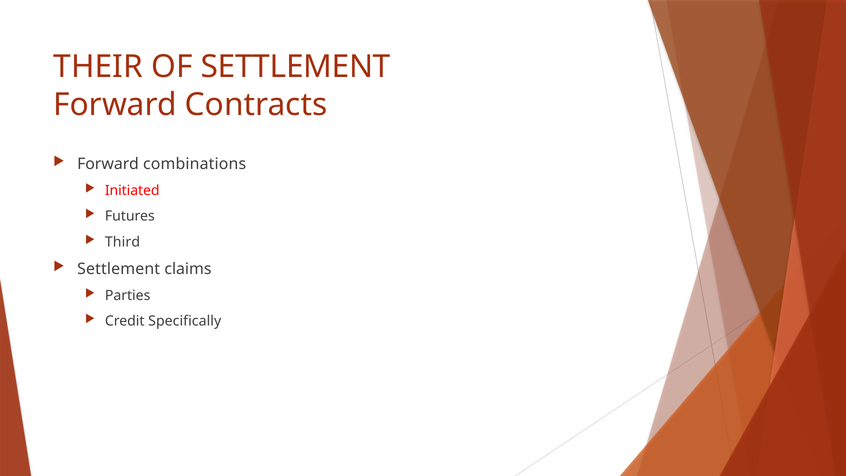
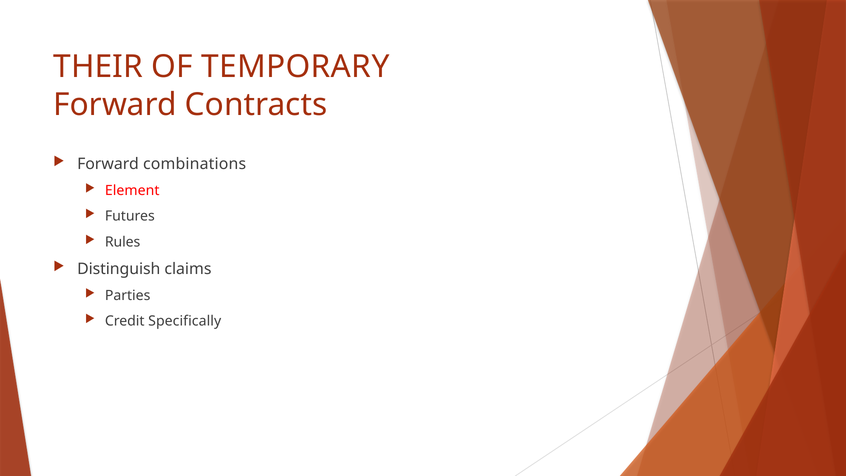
OF SETTLEMENT: SETTLEMENT -> TEMPORARY
Initiated: Initiated -> Element
Third: Third -> Rules
Settlement at (119, 269): Settlement -> Distinguish
